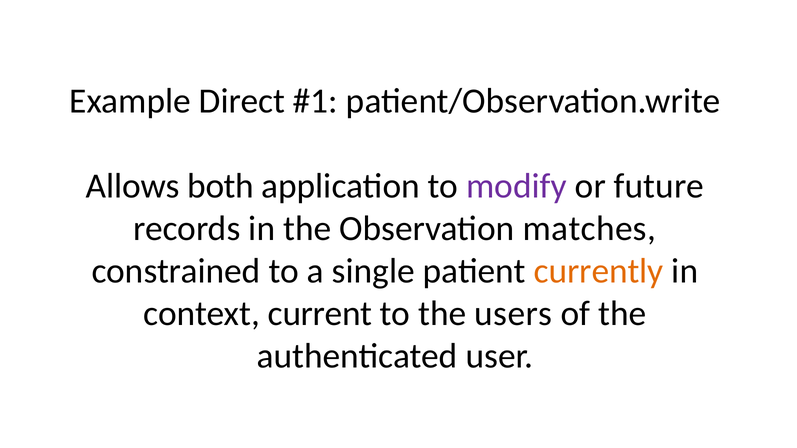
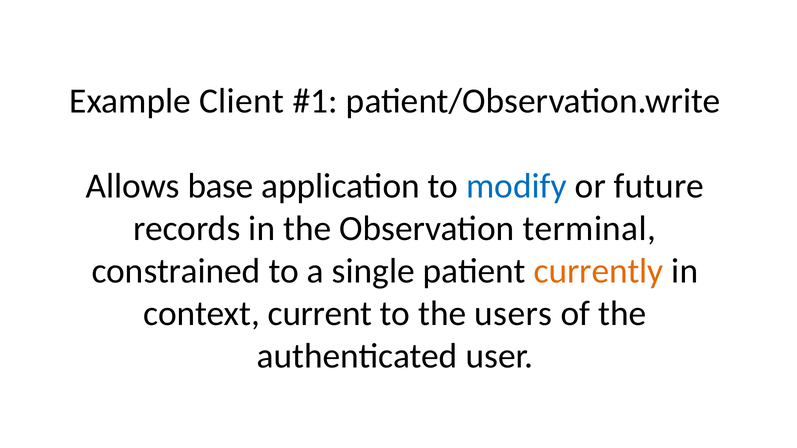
Direct: Direct -> Client
both: both -> base
modify colour: purple -> blue
matches: matches -> terminal
